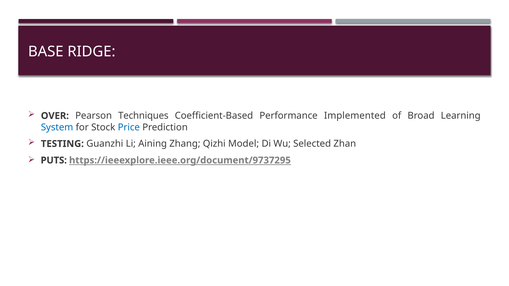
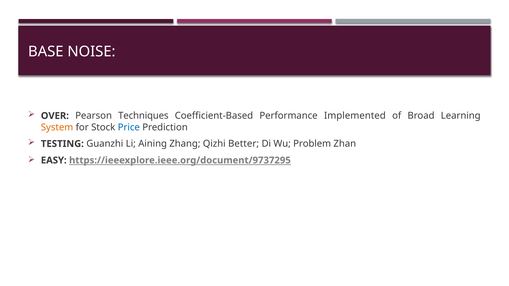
RIDGE: RIDGE -> NOISE
System colour: blue -> orange
Model: Model -> Better
Selected: Selected -> Problem
PUTS: PUTS -> EASY
